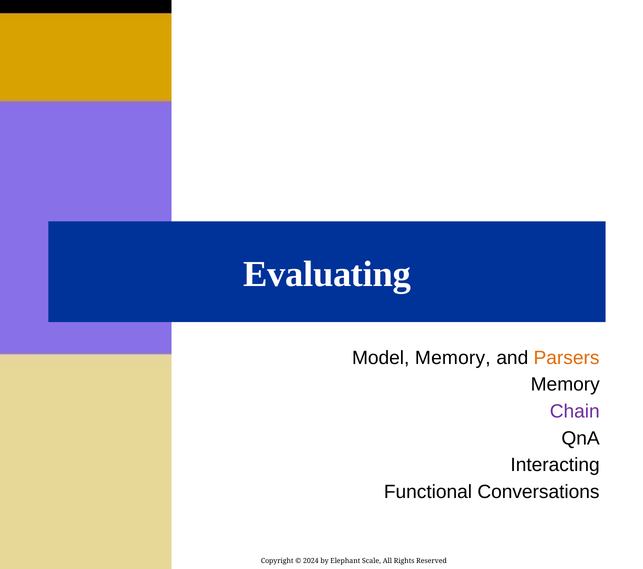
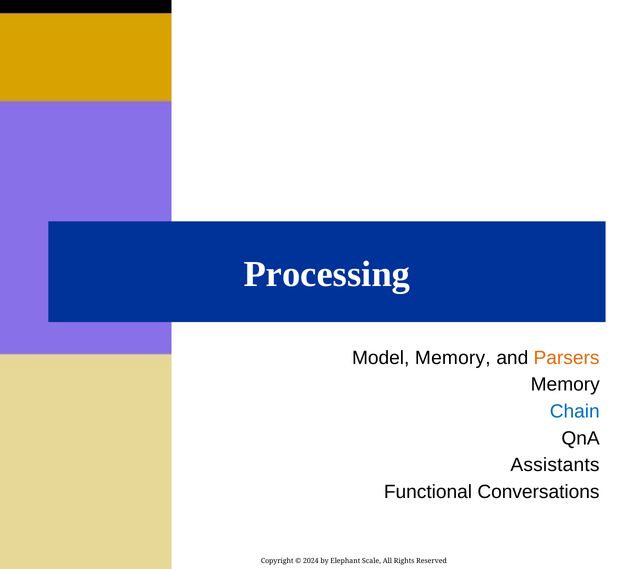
Evaluating: Evaluating -> Processing
Chain colour: purple -> blue
Interacting: Interacting -> Assistants
